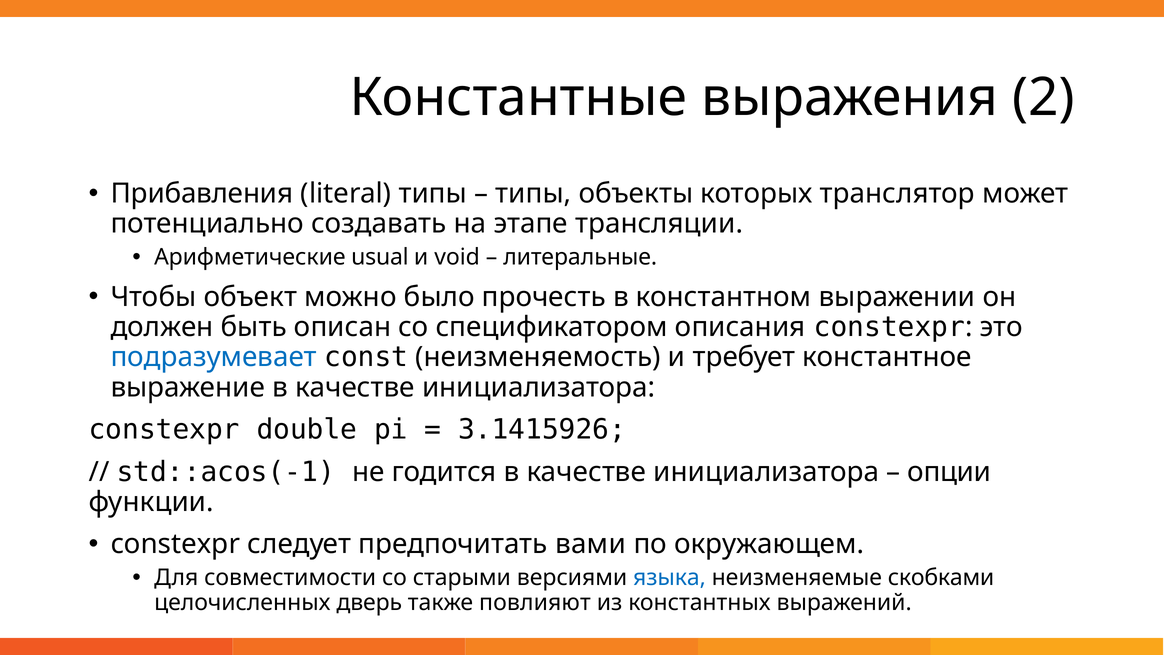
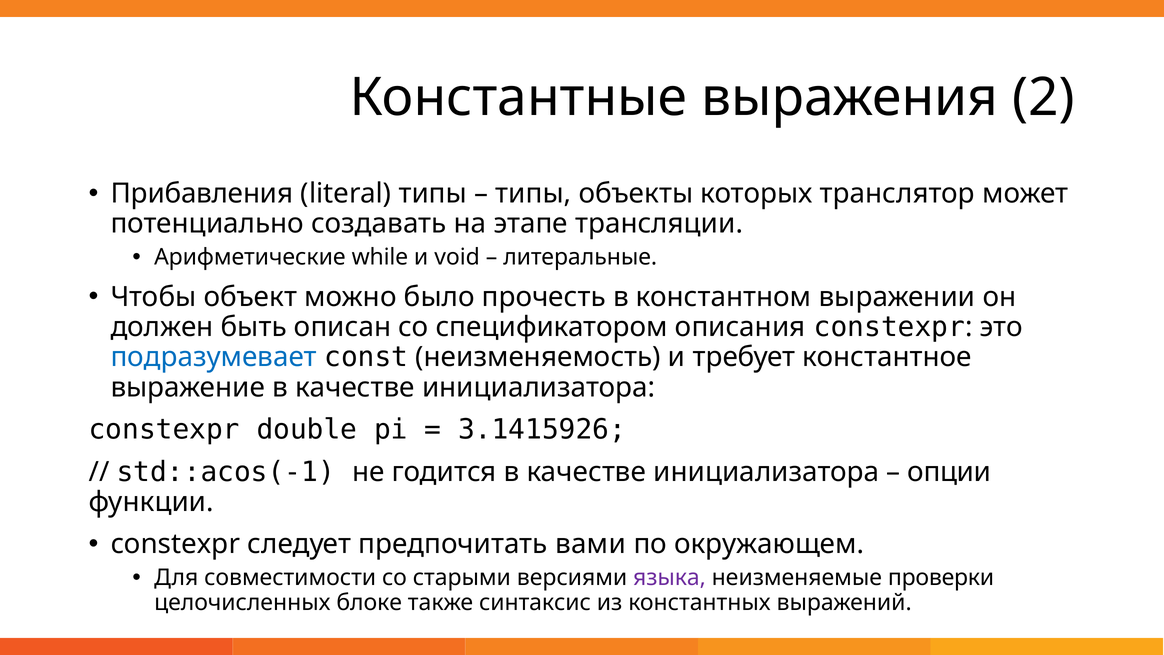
usual: usual -> while
языка colour: blue -> purple
скобками: скобками -> проверки
дверь: дверь -> блоке
повлияют: повлияют -> синтаксис
